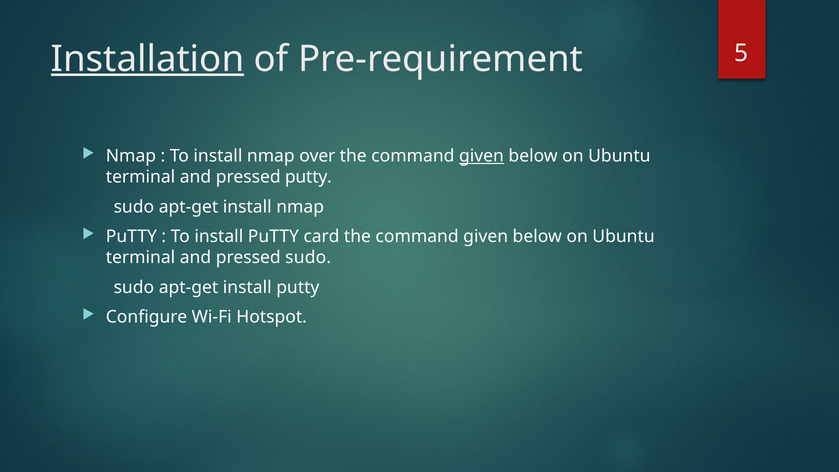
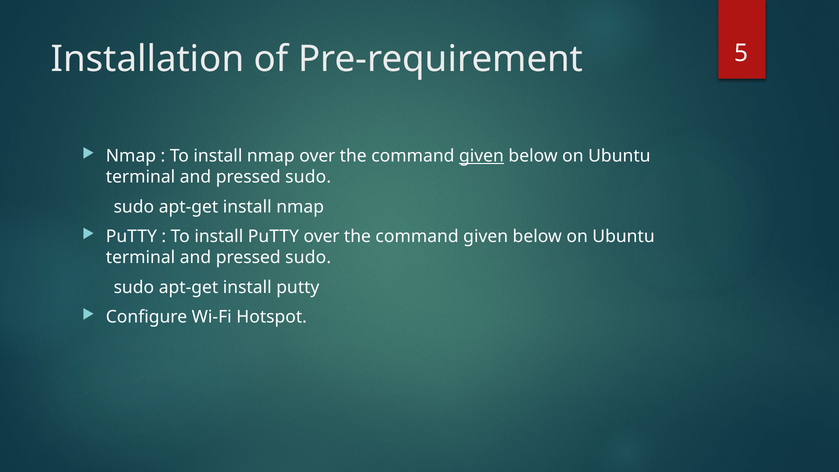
Installation underline: present -> none
putty at (308, 177): putty -> sudo
PuTTY card: card -> over
